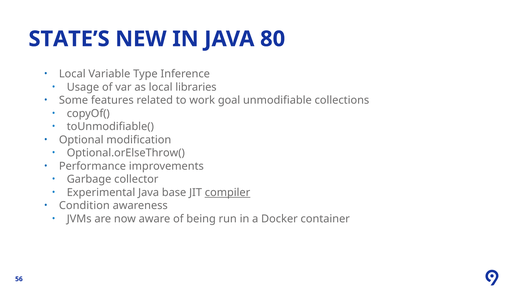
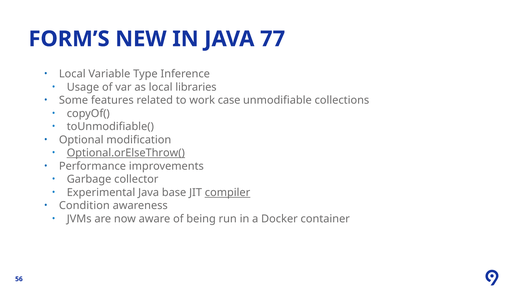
STATE’S: STATE’S -> FORM’S
80: 80 -> 77
goal: goal -> case
Optional.orElseThrow( underline: none -> present
